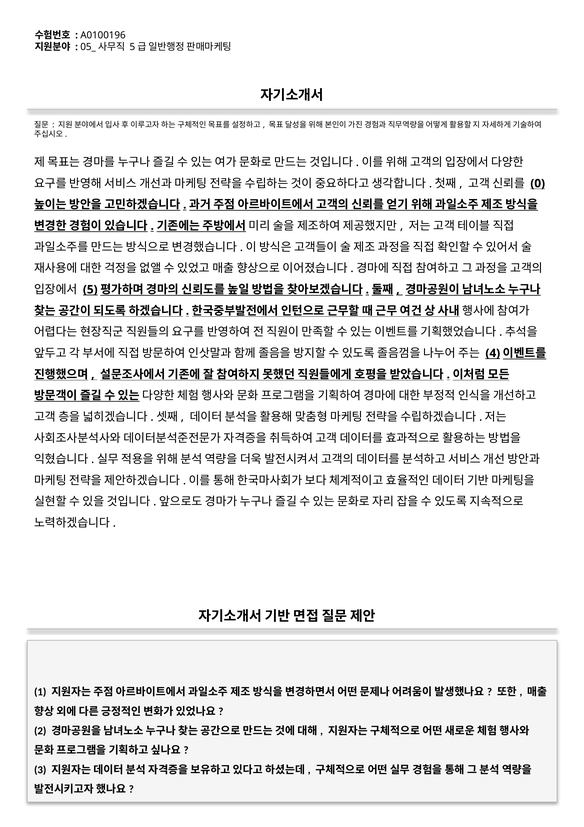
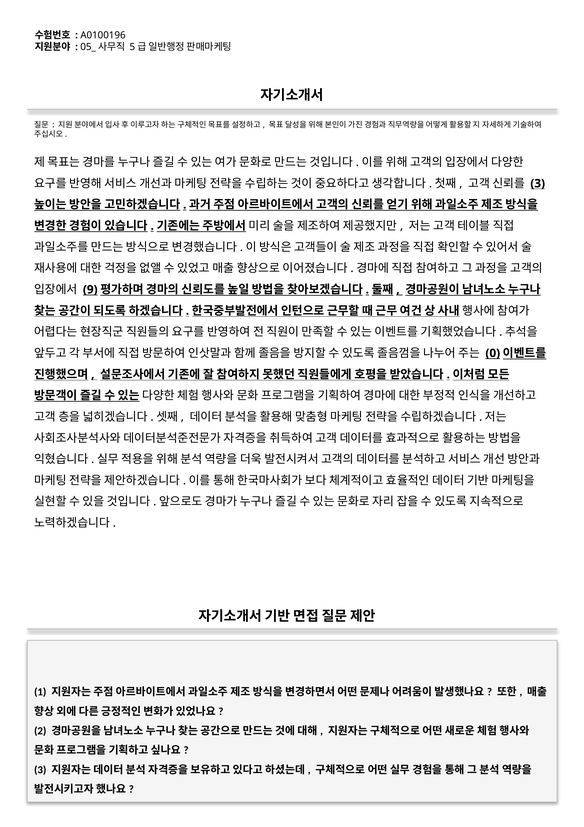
0 at (538, 183): 0 -> 3
5: 5 -> 9
4: 4 -> 0
